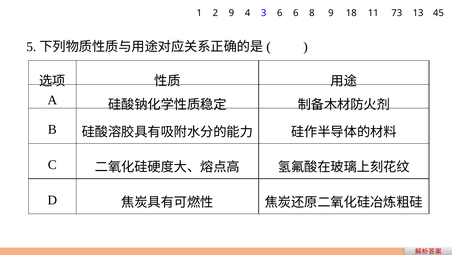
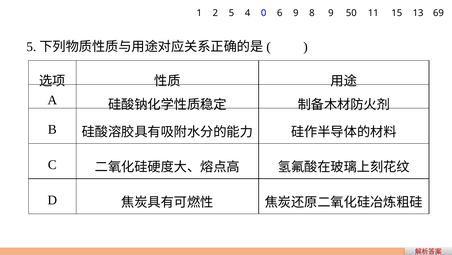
2 9: 9 -> 5
3: 3 -> 0
6 6: 6 -> 9
18: 18 -> 50
73: 73 -> 15
45: 45 -> 69
